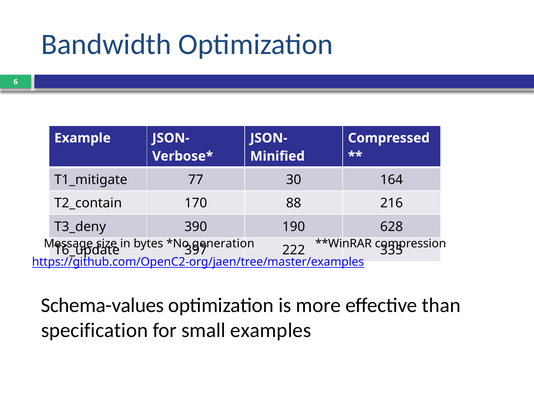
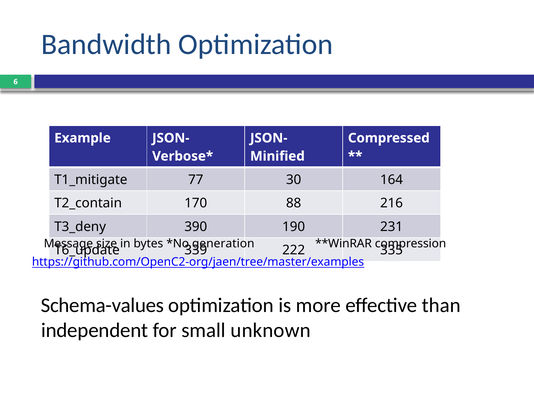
628: 628 -> 231
397: 397 -> 339
specification: specification -> independent
examples: examples -> unknown
